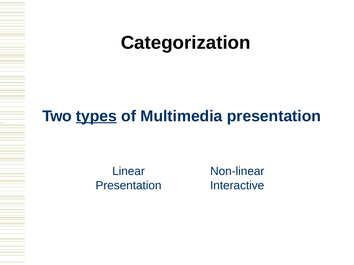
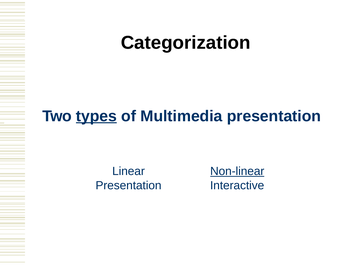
Non-linear underline: none -> present
